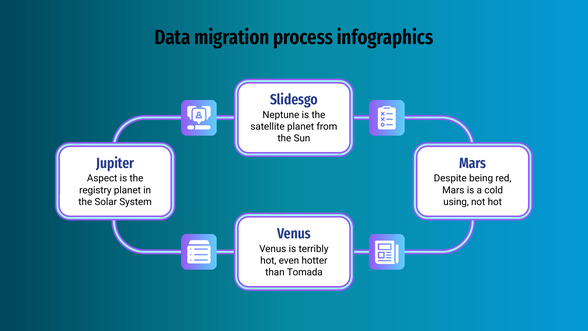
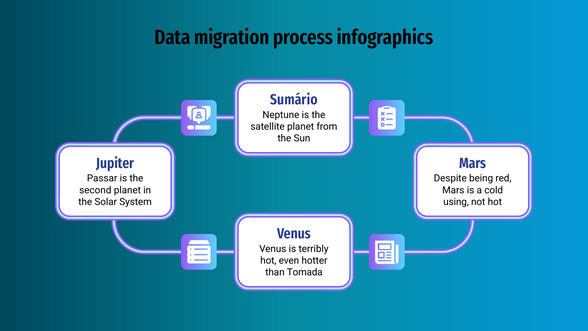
Slidesgo: Slidesgo -> Sumário
Aspect: Aspect -> Passar
registry: registry -> second
